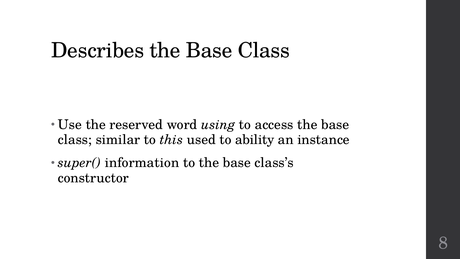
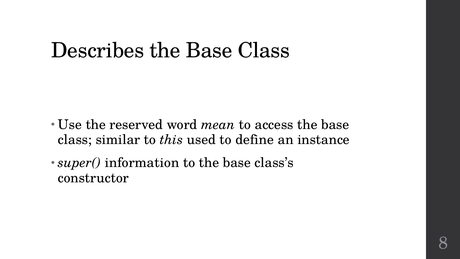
using: using -> mean
ability: ability -> define
